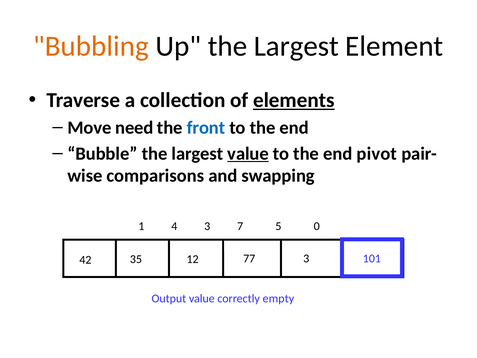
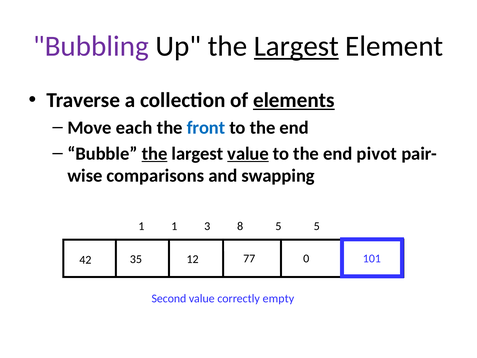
Bubbling colour: orange -> purple
Largest at (296, 46) underline: none -> present
need: need -> each
the at (155, 153) underline: none -> present
1 4: 4 -> 1
7: 7 -> 8
5 0: 0 -> 5
42 3: 3 -> 0
Output: Output -> Second
